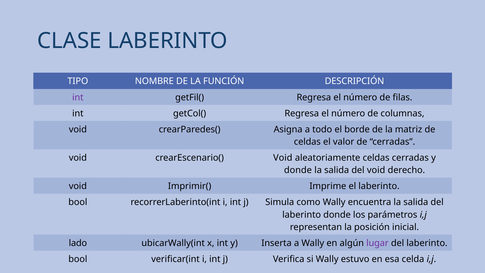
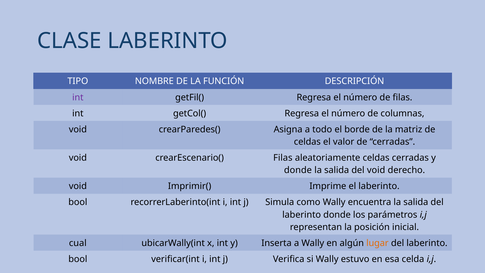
crearEscenario( Void: Void -> Filas
lado: lado -> cual
lugar colour: purple -> orange
